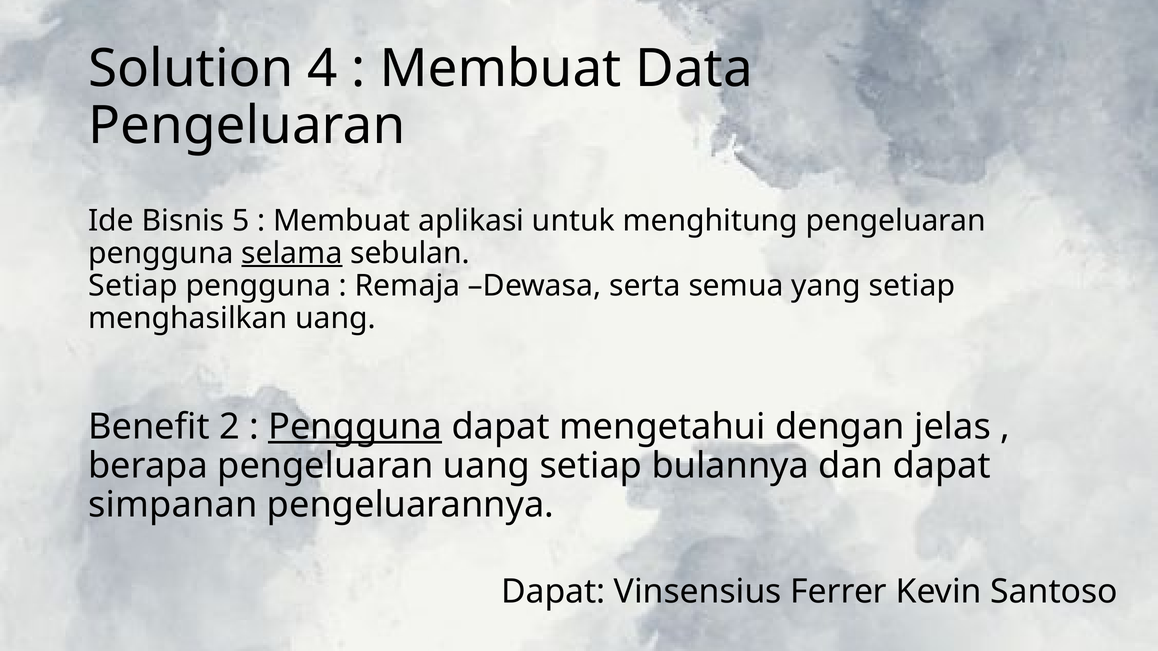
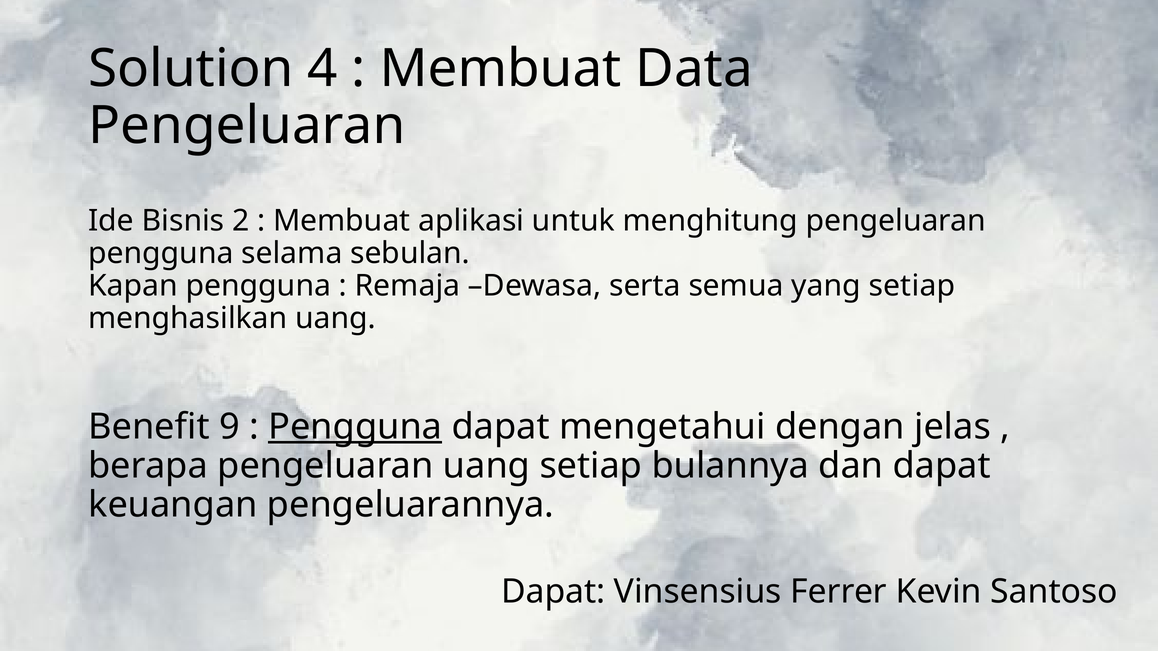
5: 5 -> 2
selama underline: present -> none
Setiap at (133, 286): Setiap -> Kapan
2: 2 -> 9
simpanan: simpanan -> keuangan
